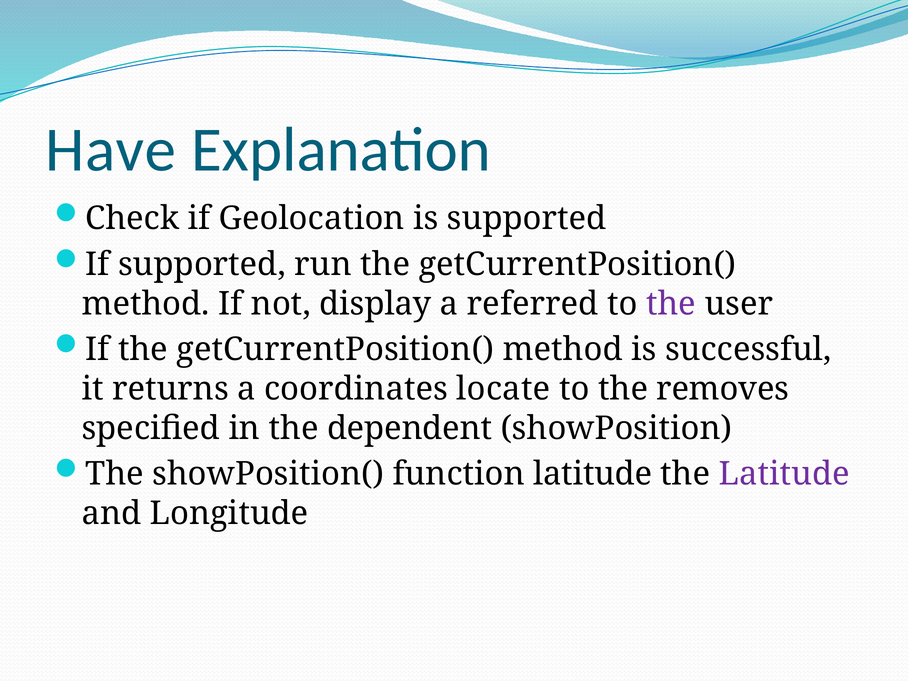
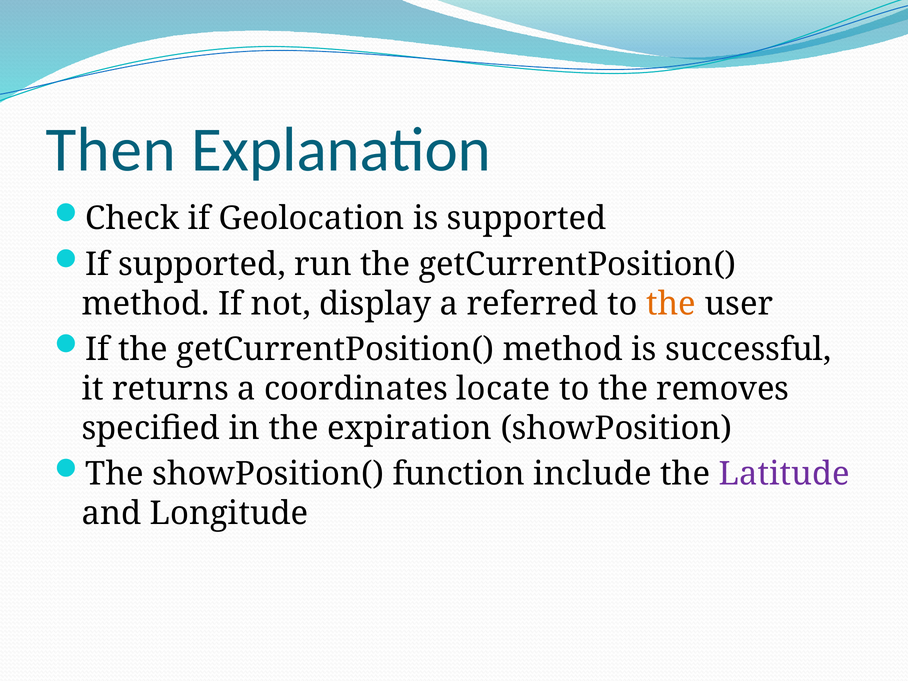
Have: Have -> Then
the at (671, 304) colour: purple -> orange
dependent: dependent -> expiration
function latitude: latitude -> include
